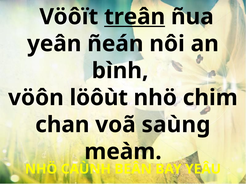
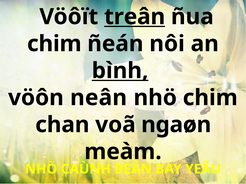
yeân at (54, 44): yeân -> chim
bình underline: none -> present
löôùt: löôùt -> neân
saùng: saùng -> ngaøn
